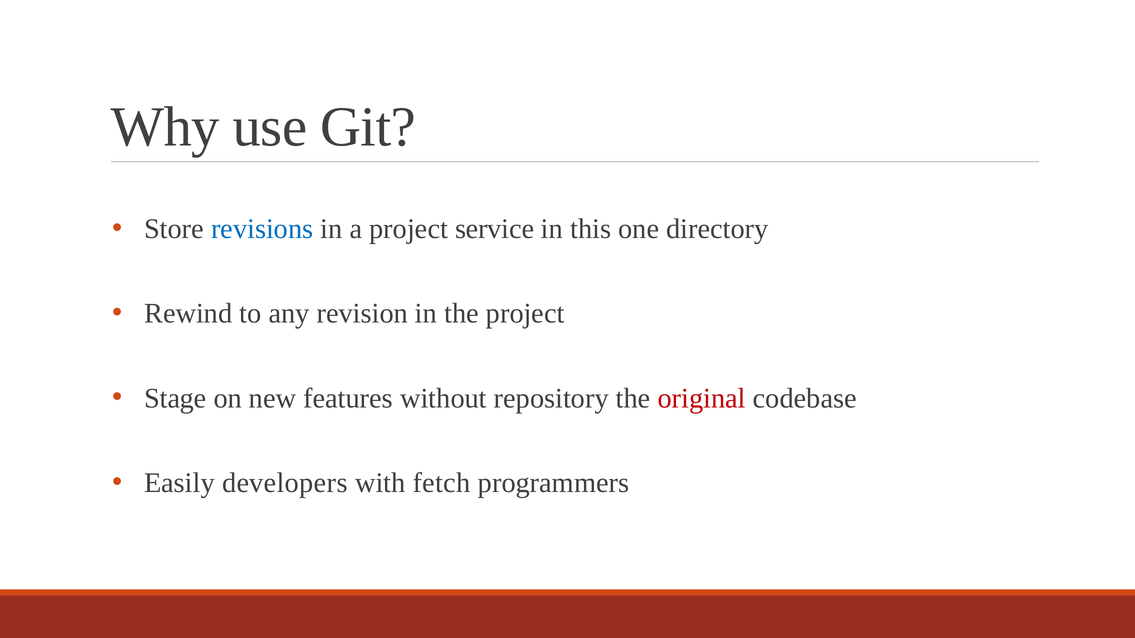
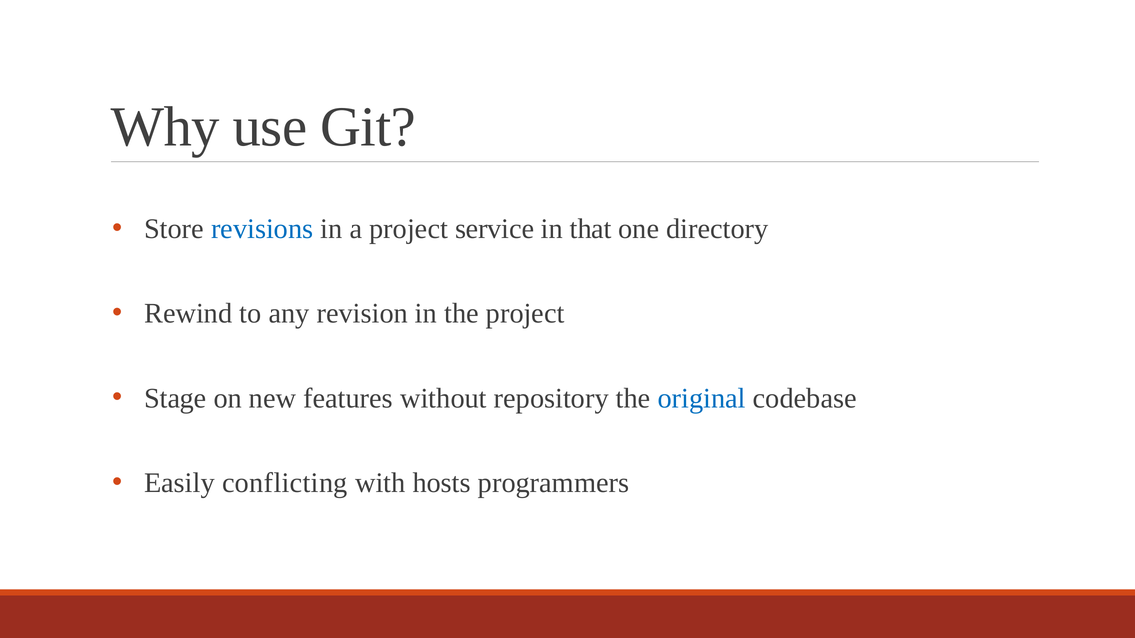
this: this -> that
original colour: red -> blue
developers: developers -> conflicting
fetch: fetch -> hosts
